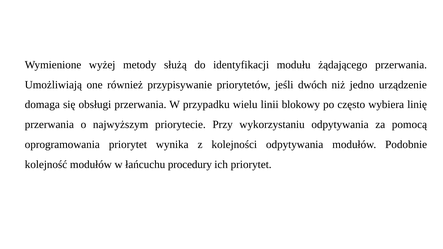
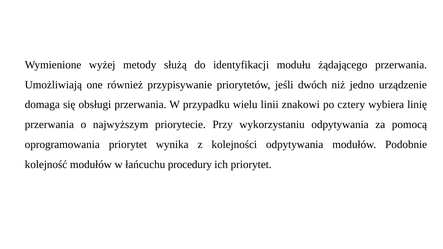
blokowy: blokowy -> znakowi
często: często -> cztery
